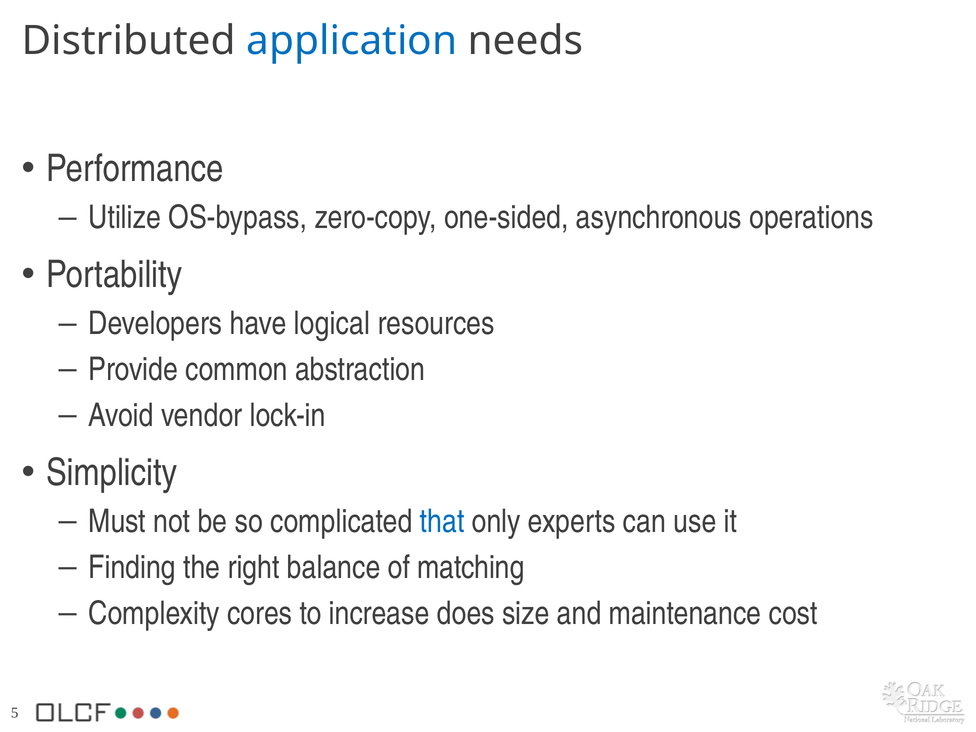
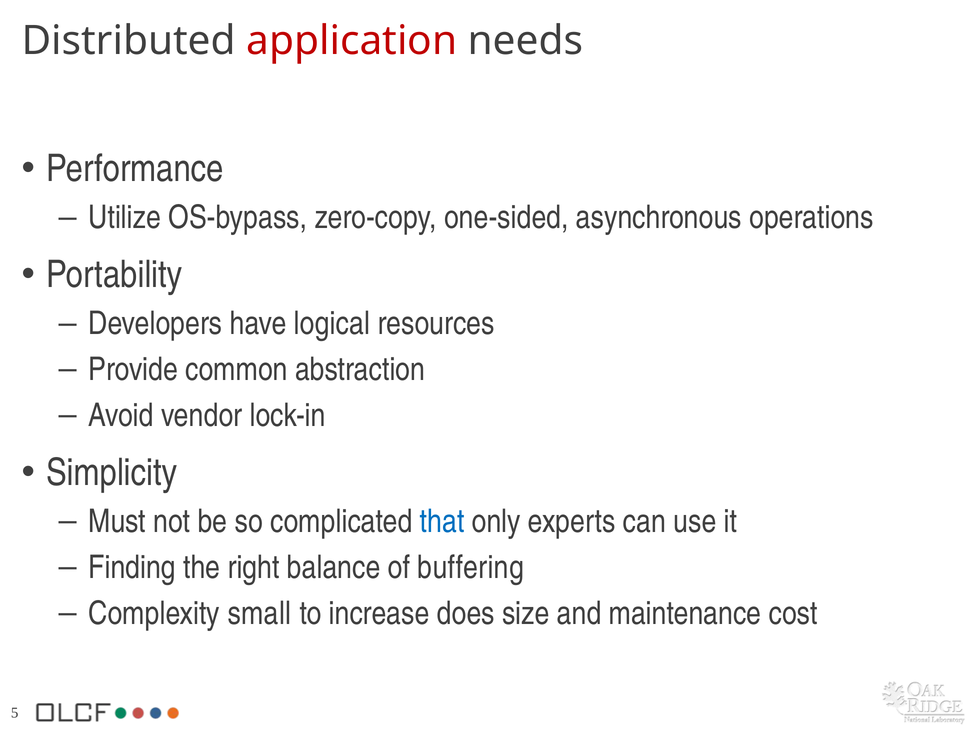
application colour: blue -> red
matching: matching -> buffering
cores: cores -> small
